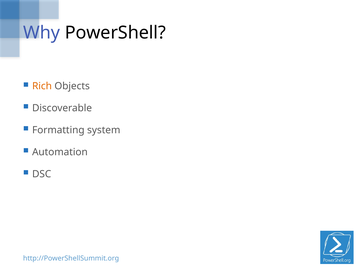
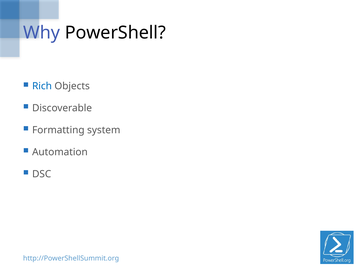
Rich colour: orange -> blue
